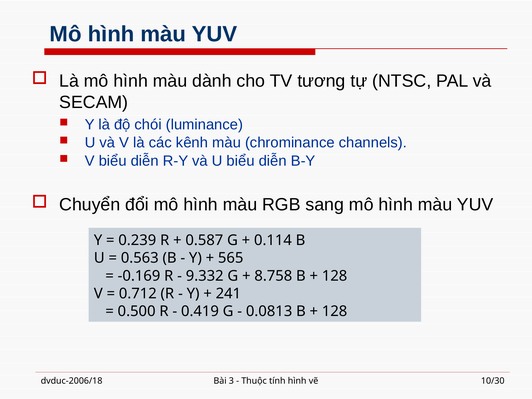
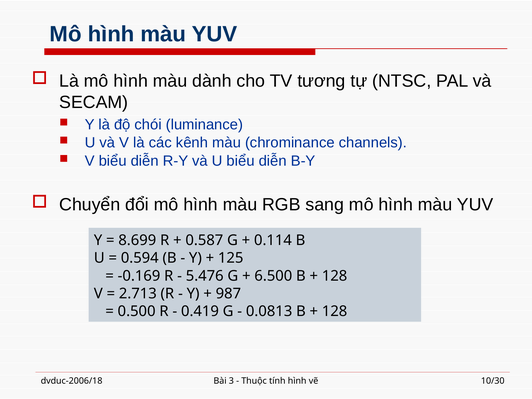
0.239: 0.239 -> 8.699
0.563: 0.563 -> 0.594
565: 565 -> 125
9.332: 9.332 -> 5.476
8.758: 8.758 -> 6.500
0.712: 0.712 -> 2.713
241: 241 -> 987
